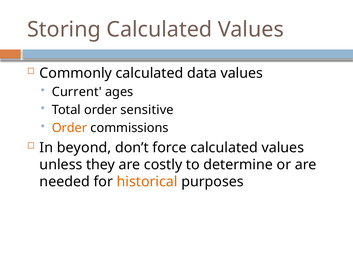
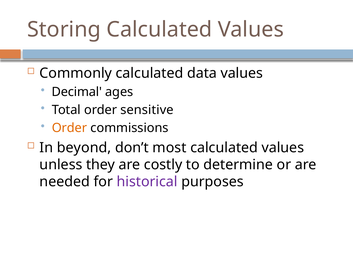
Current: Current -> Decimal
force: force -> most
historical colour: orange -> purple
